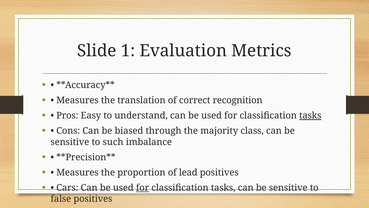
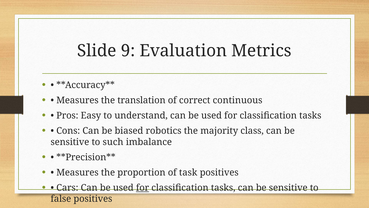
1: 1 -> 9
recognition: recognition -> continuous
tasks at (310, 115) underline: present -> none
through: through -> robotics
lead: lead -> task
